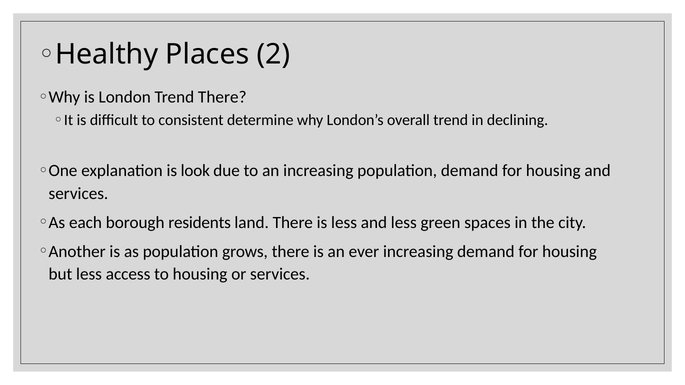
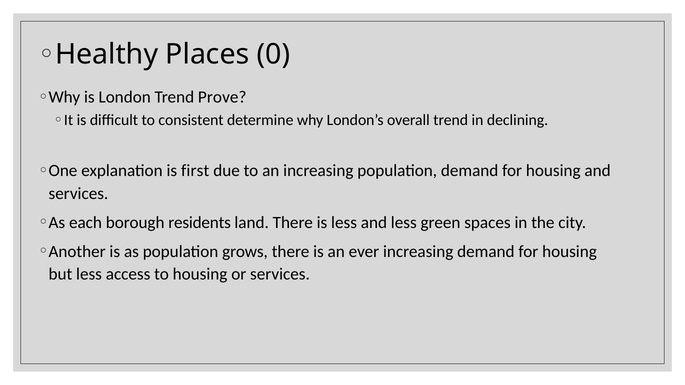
2: 2 -> 0
Trend There: There -> Prove
look: look -> first
